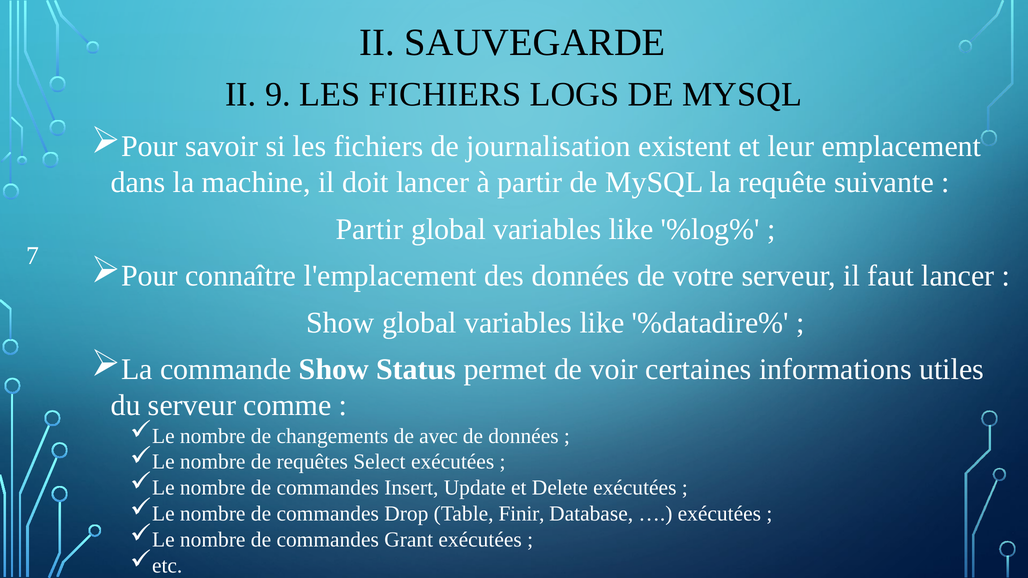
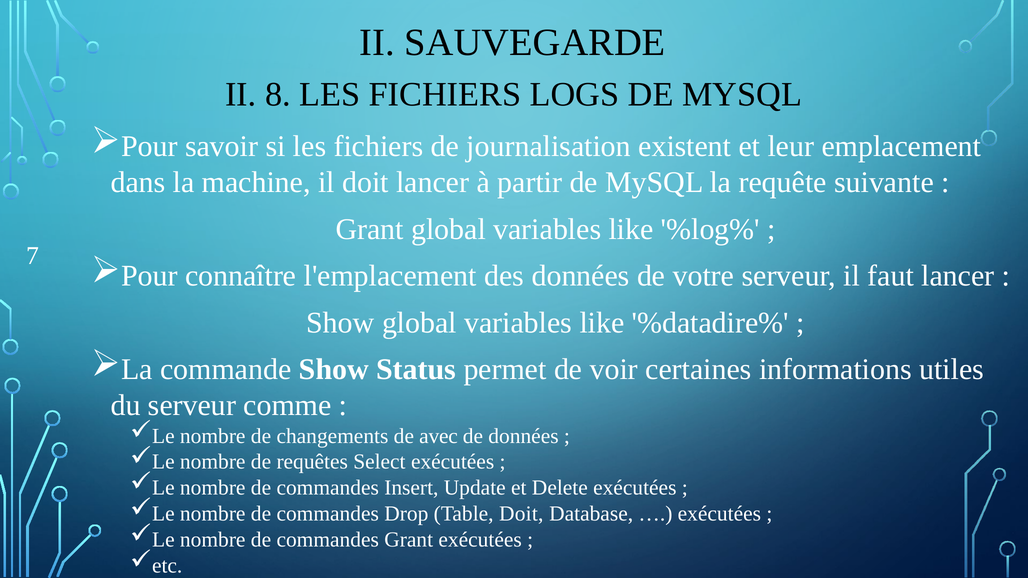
9: 9 -> 8
Partir at (369, 229): Partir -> Grant
Table Finir: Finir -> Doit
